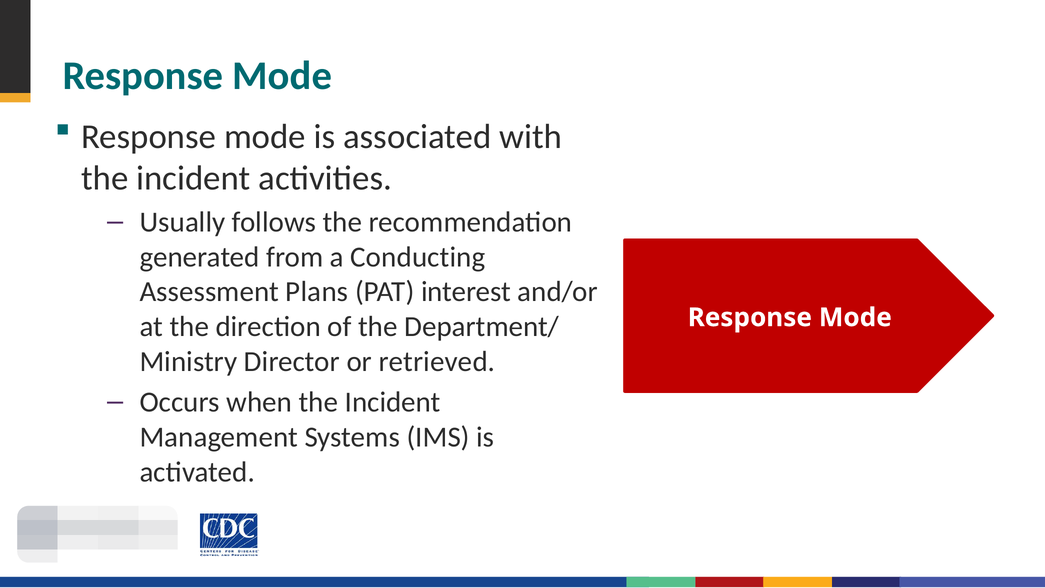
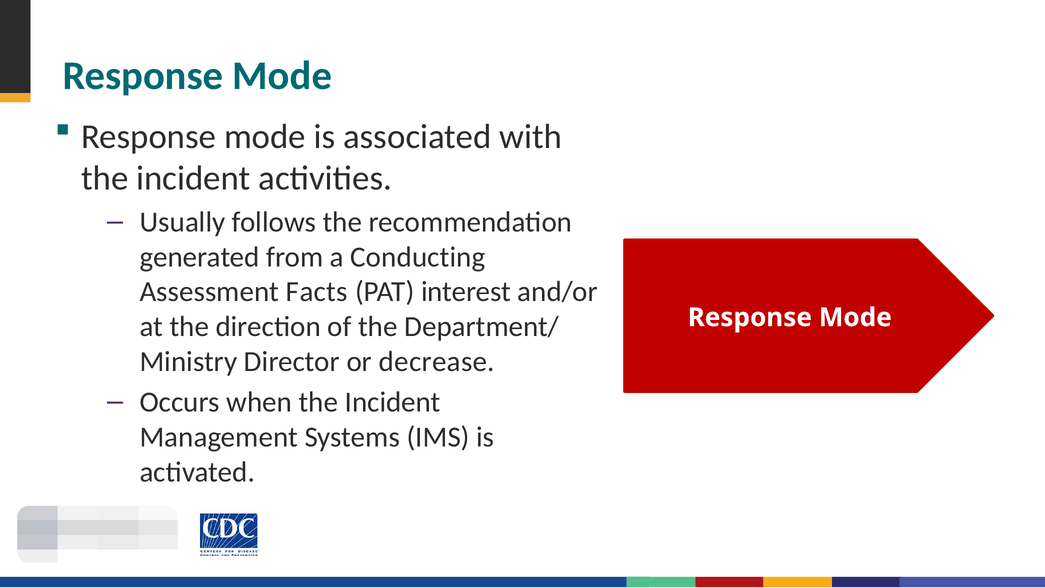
Plans: Plans -> Facts
retrieved: retrieved -> decrease
